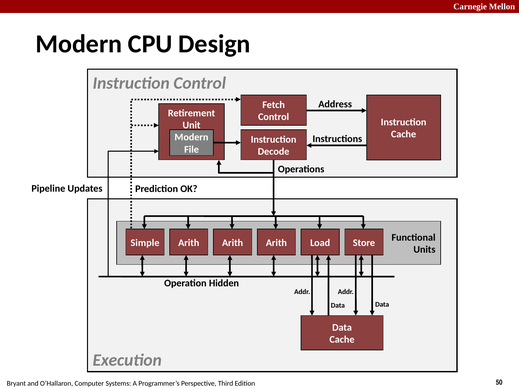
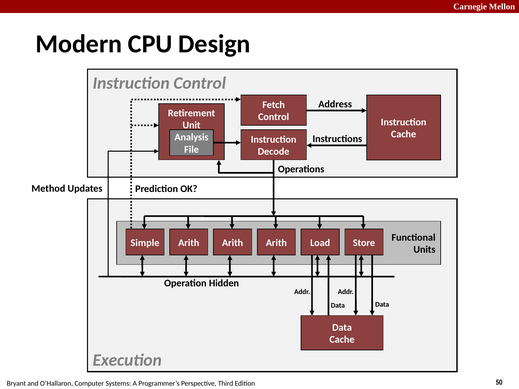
Modern at (191, 137): Modern -> Analysis
Pipeline: Pipeline -> Method
